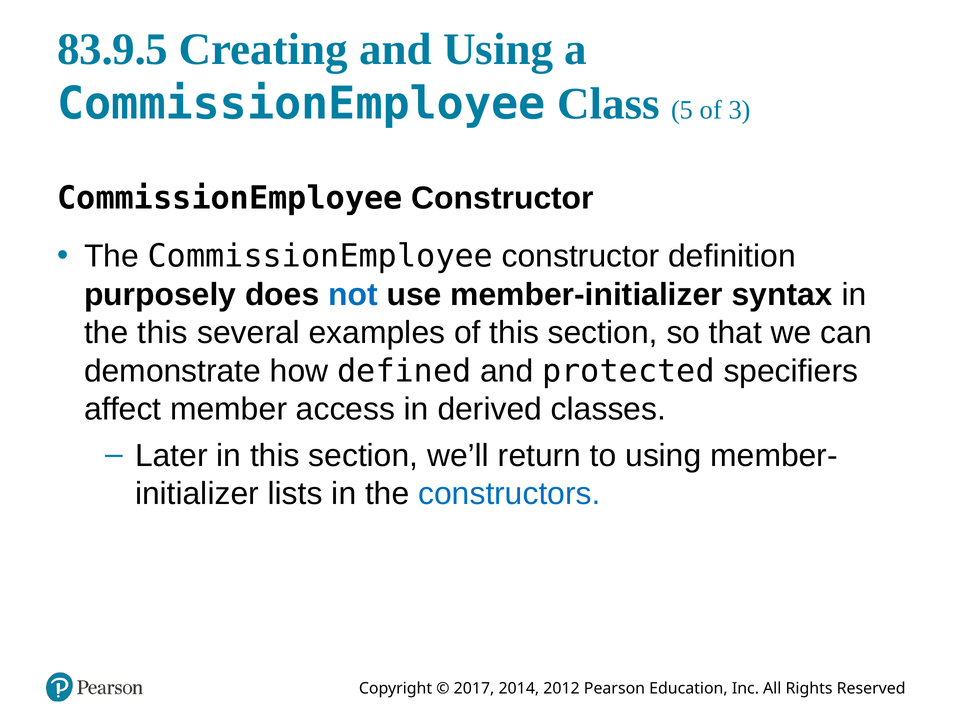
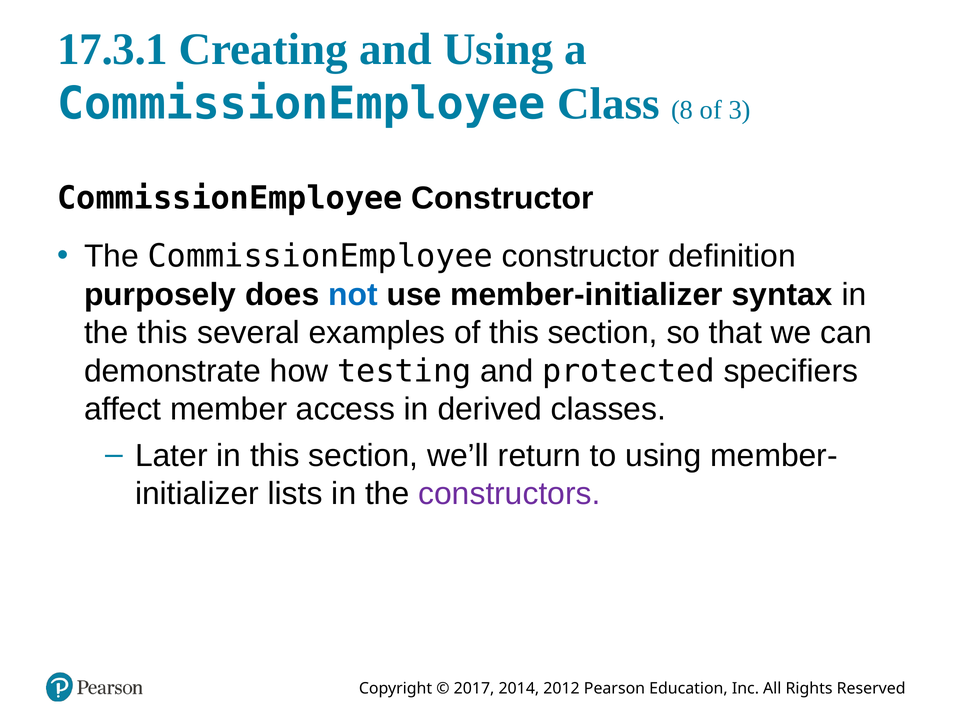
83.9.5: 83.9.5 -> 17.3.1
5: 5 -> 8
defined: defined -> testing
constructors colour: blue -> purple
